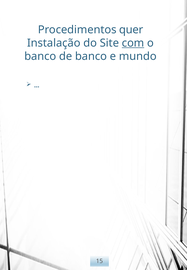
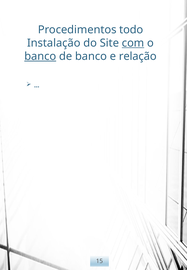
quer: quer -> todo
banco at (40, 56) underline: none -> present
mundo: mundo -> relação
